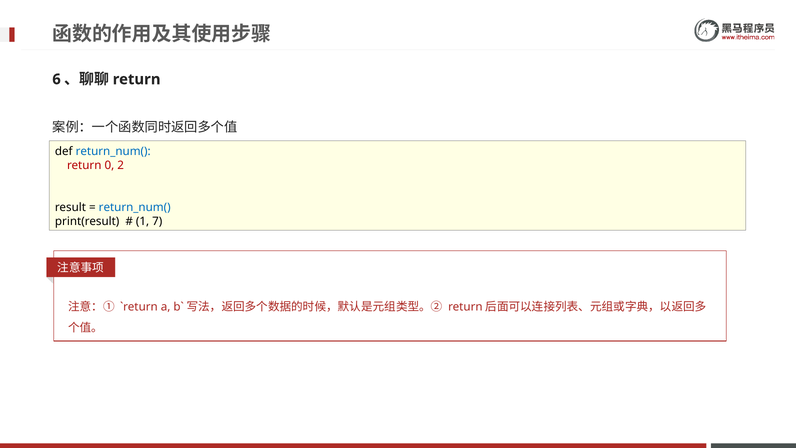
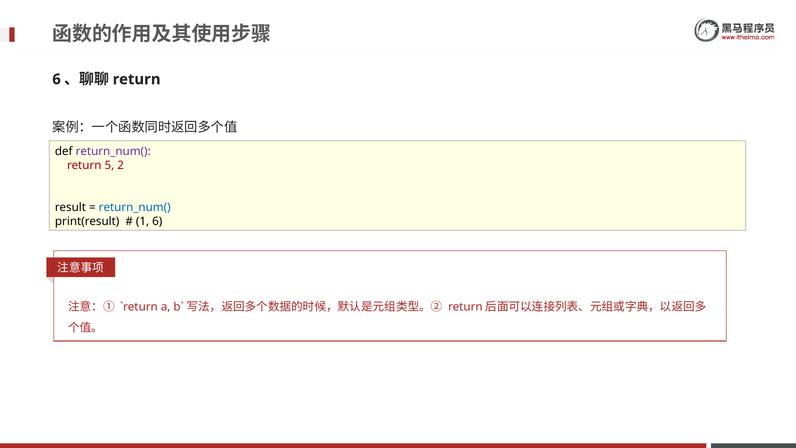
return_num( at (113, 151) colour: blue -> purple
0: 0 -> 5
1 7: 7 -> 6
